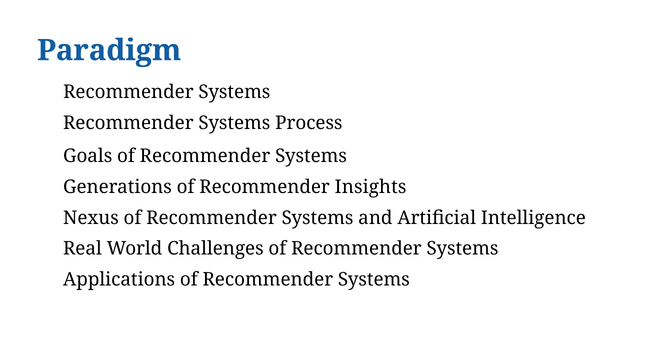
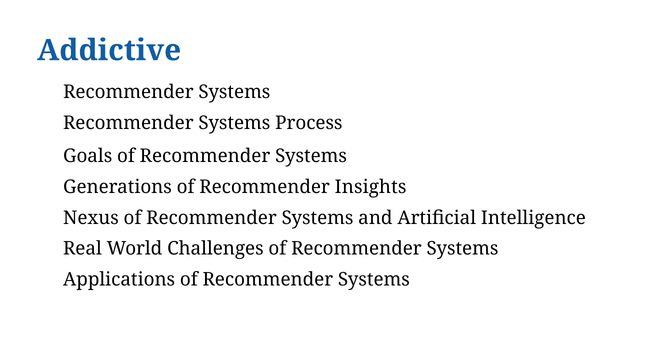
Paradigm: Paradigm -> Addictive
